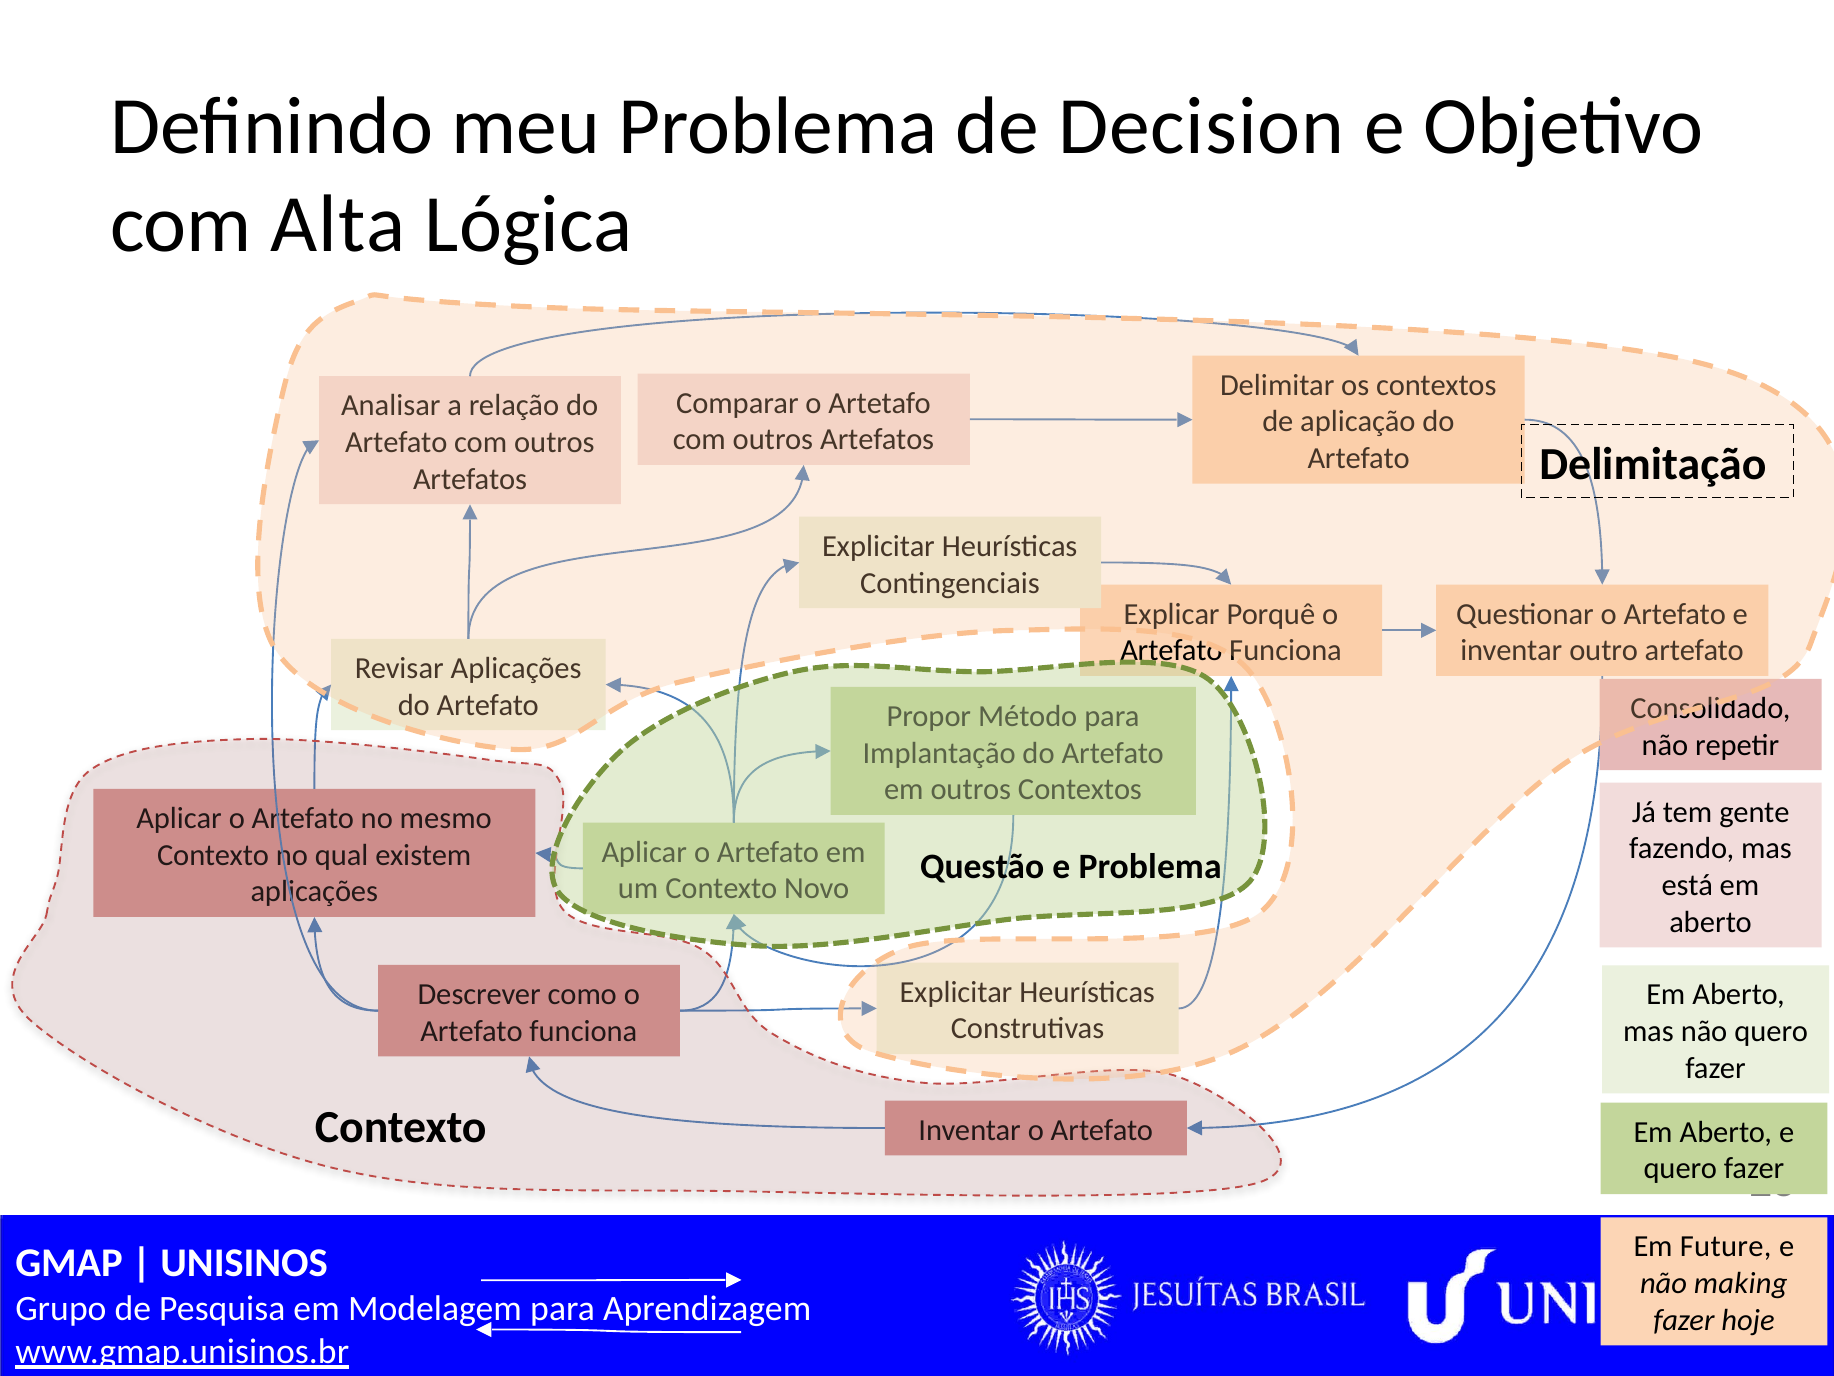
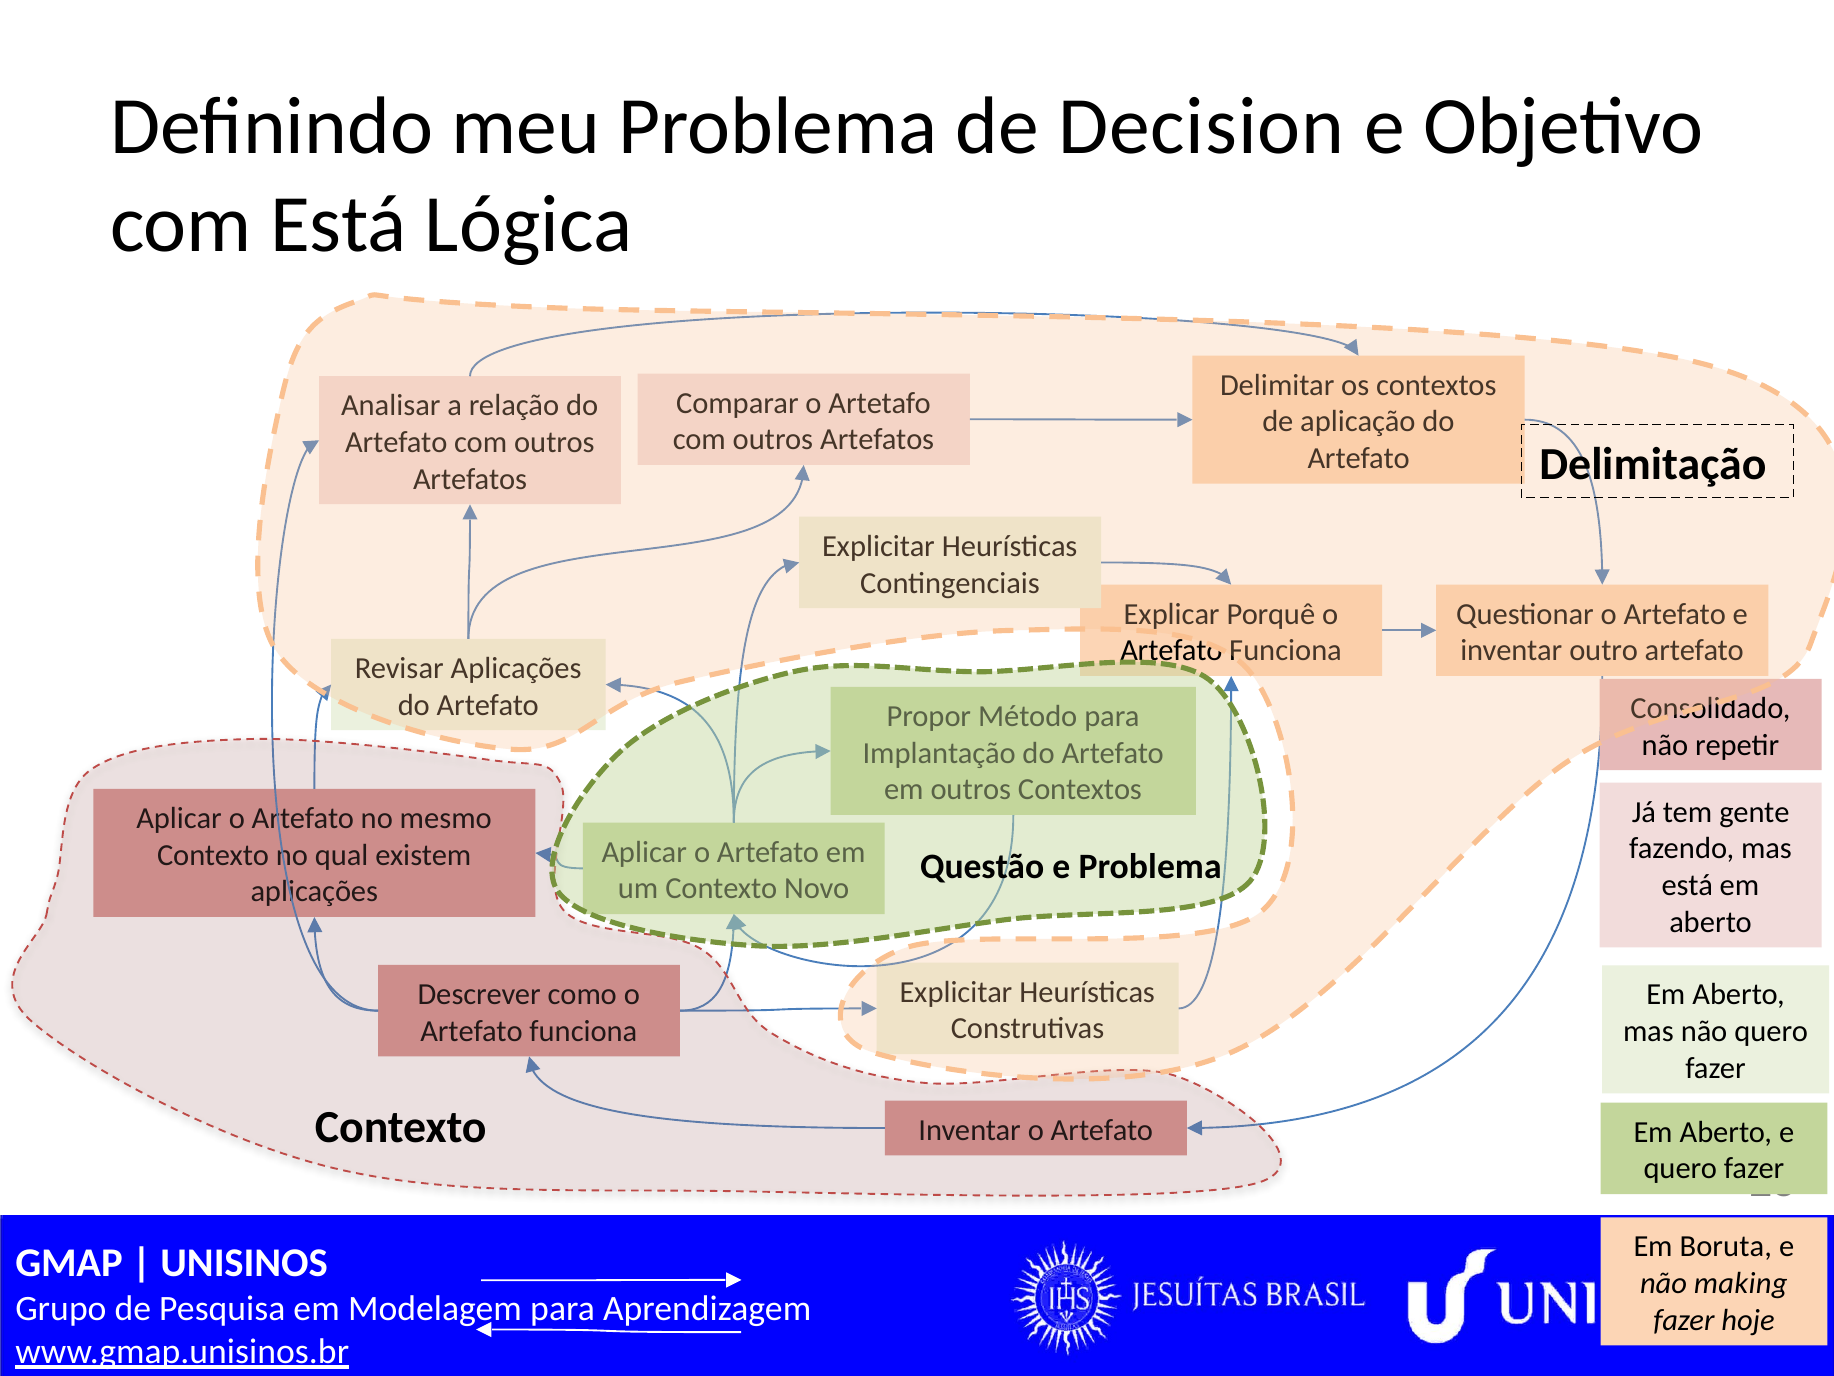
com Alta: Alta -> Está
Future: Future -> Boruta
